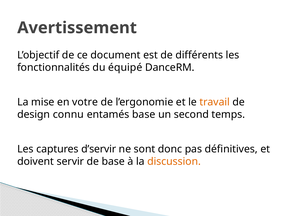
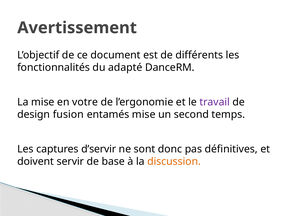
équipé: équipé -> adapté
travail colour: orange -> purple
connu: connu -> fusion
entamés base: base -> mise
